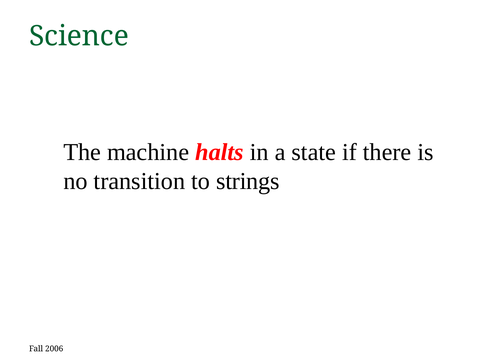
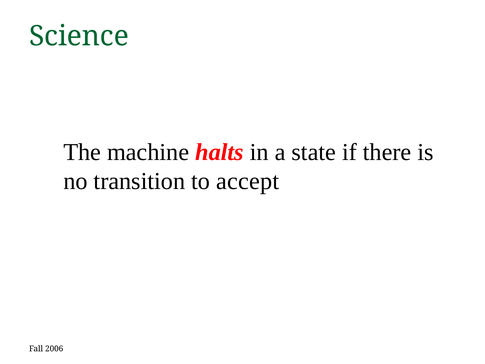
strings: strings -> accept
